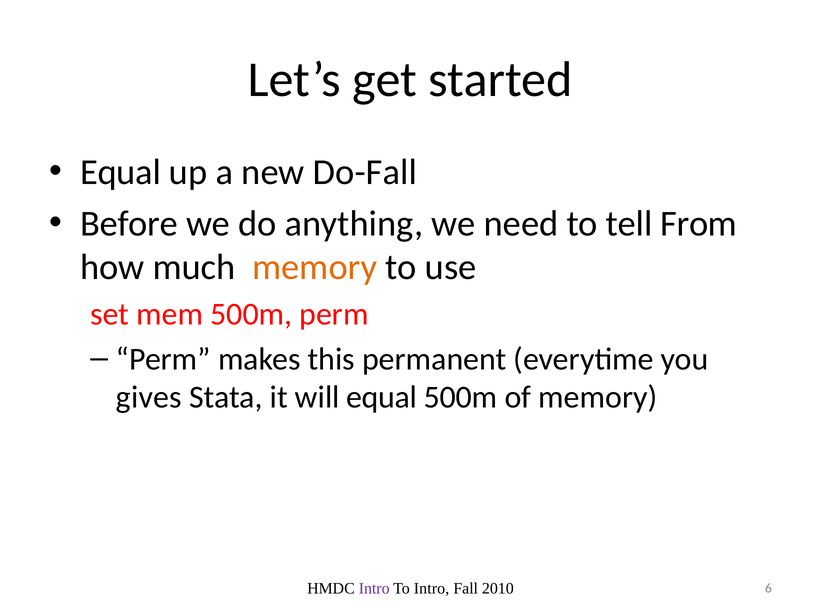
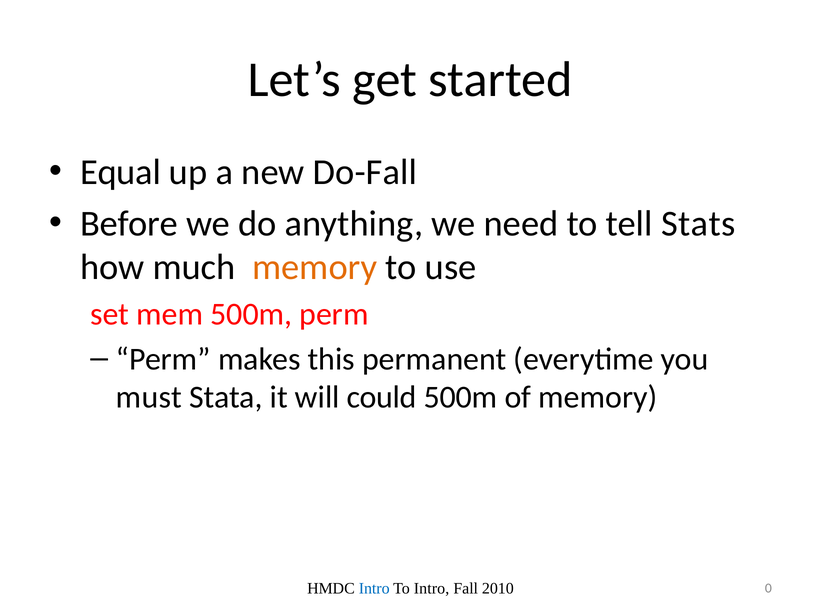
From: From -> Stats
gives: gives -> must
will equal: equal -> could
Intro at (374, 588) colour: purple -> blue
6: 6 -> 0
